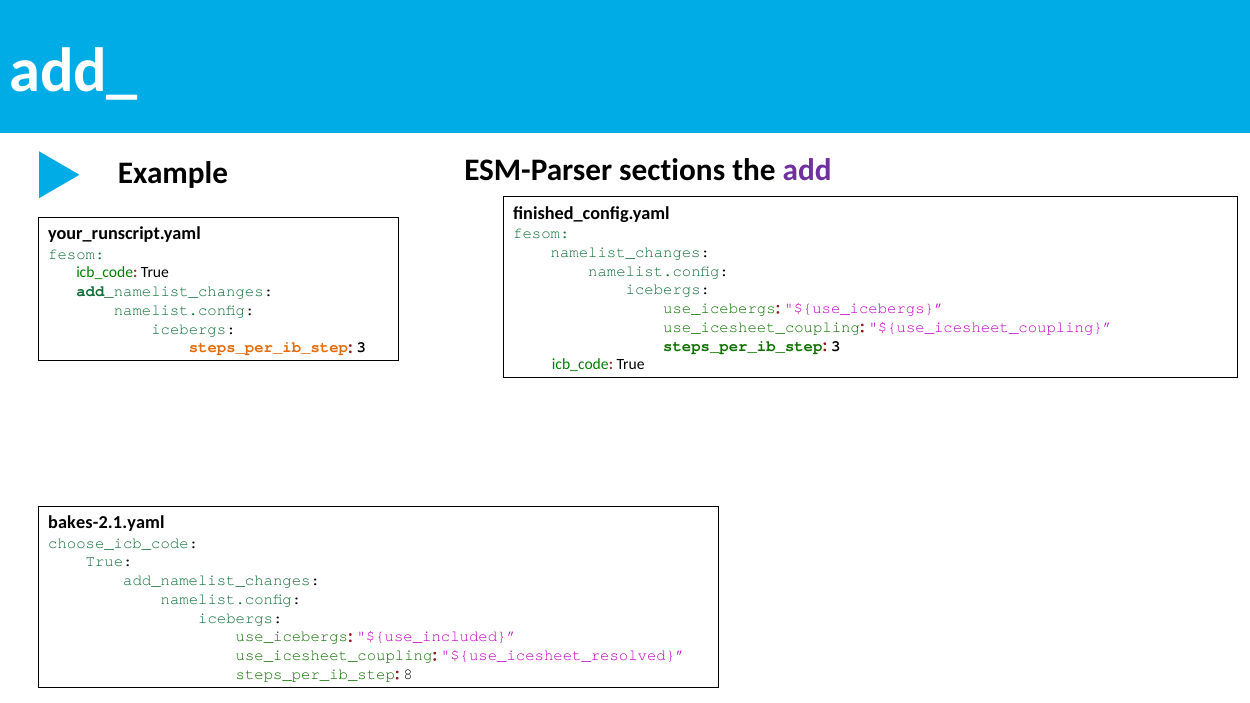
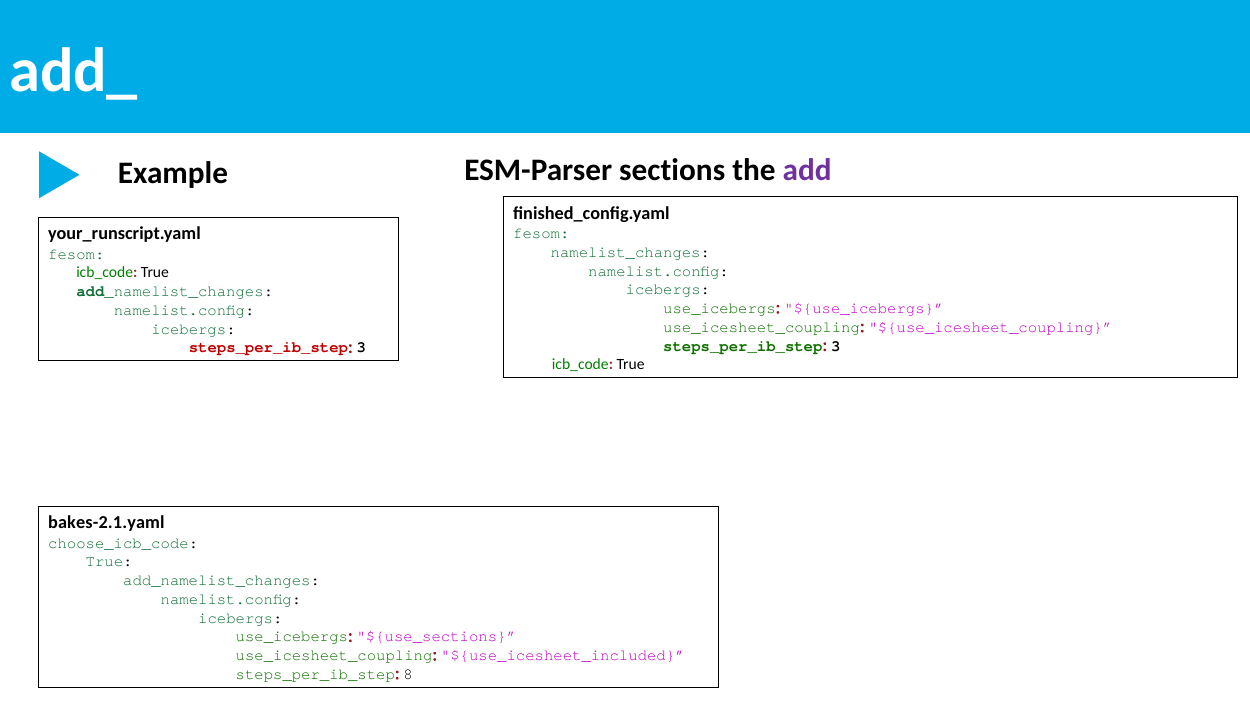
steps_per_ib_step at (268, 348) colour: orange -> red
${use_included: ${use_included -> ${use_sections
${use_icesheet_resolved: ${use_icesheet_resolved -> ${use_icesheet_included
